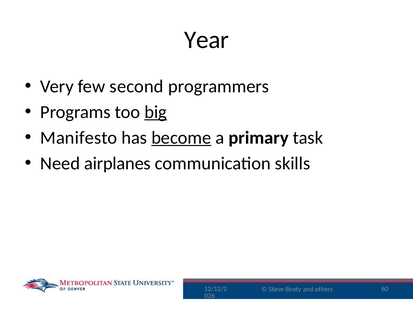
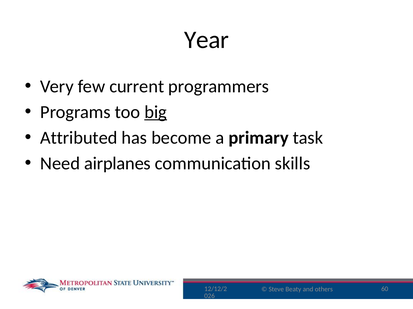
second: second -> current
Manifesto: Manifesto -> Attributed
become underline: present -> none
